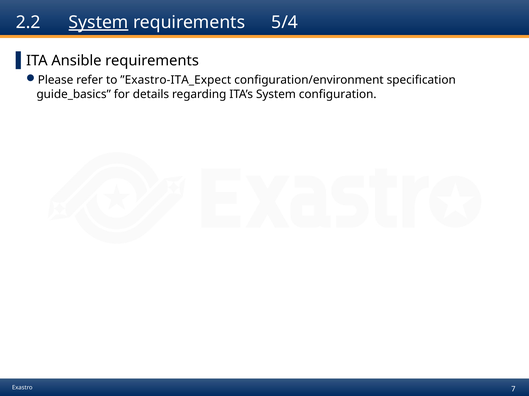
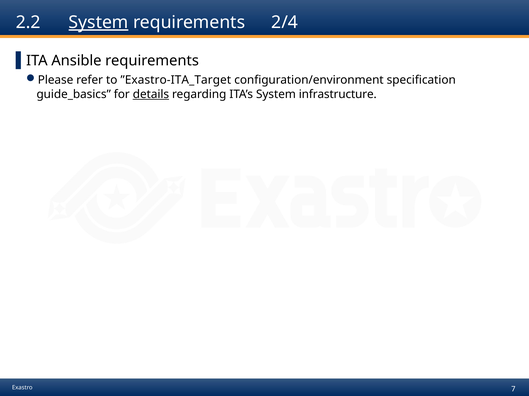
5/4: 5/4 -> 2/4
”Exastro-ITA_Expect: ”Exastro-ITA_Expect -> ”Exastro-ITA_Target
details underline: none -> present
configuration: configuration -> infrastructure
